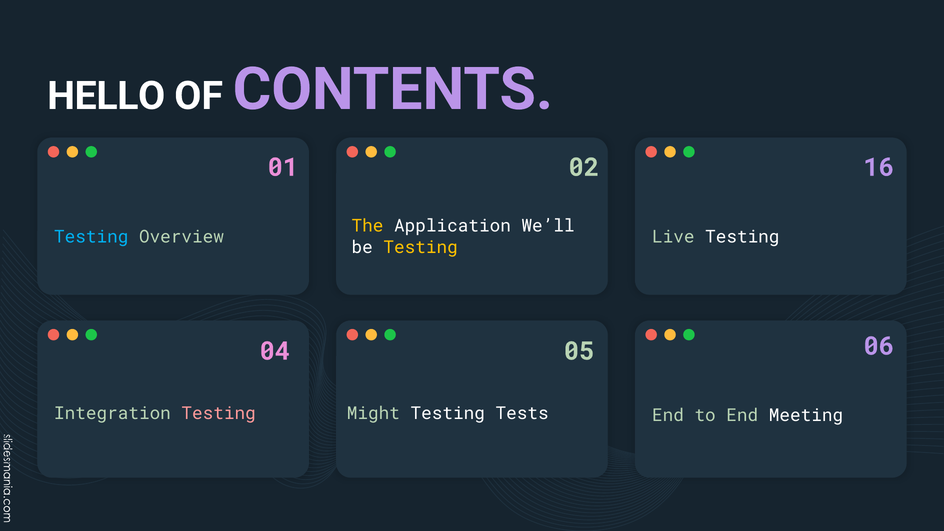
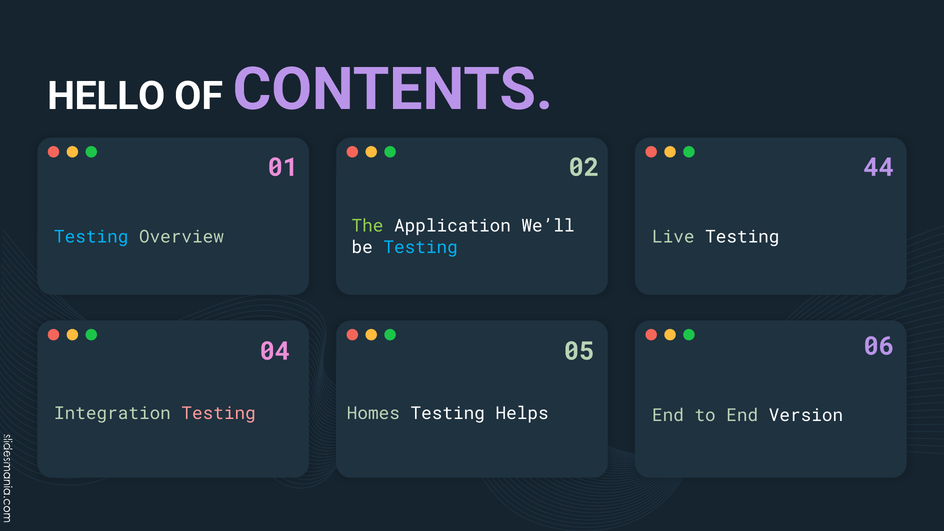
16: 16 -> 44
The colour: yellow -> light green
Testing at (421, 247) colour: yellow -> light blue
Might: Might -> Homes
Tests: Tests -> Helps
Meeting: Meeting -> Version
